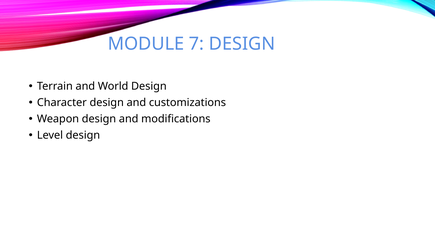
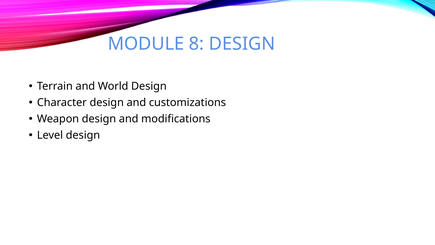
7: 7 -> 8
